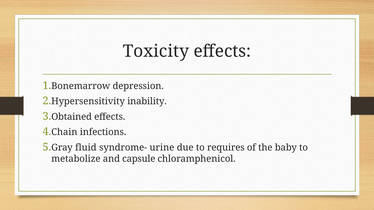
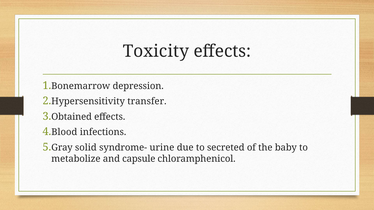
inability: inability -> transfer
Chain: Chain -> Blood
fluid: fluid -> solid
requires: requires -> secreted
